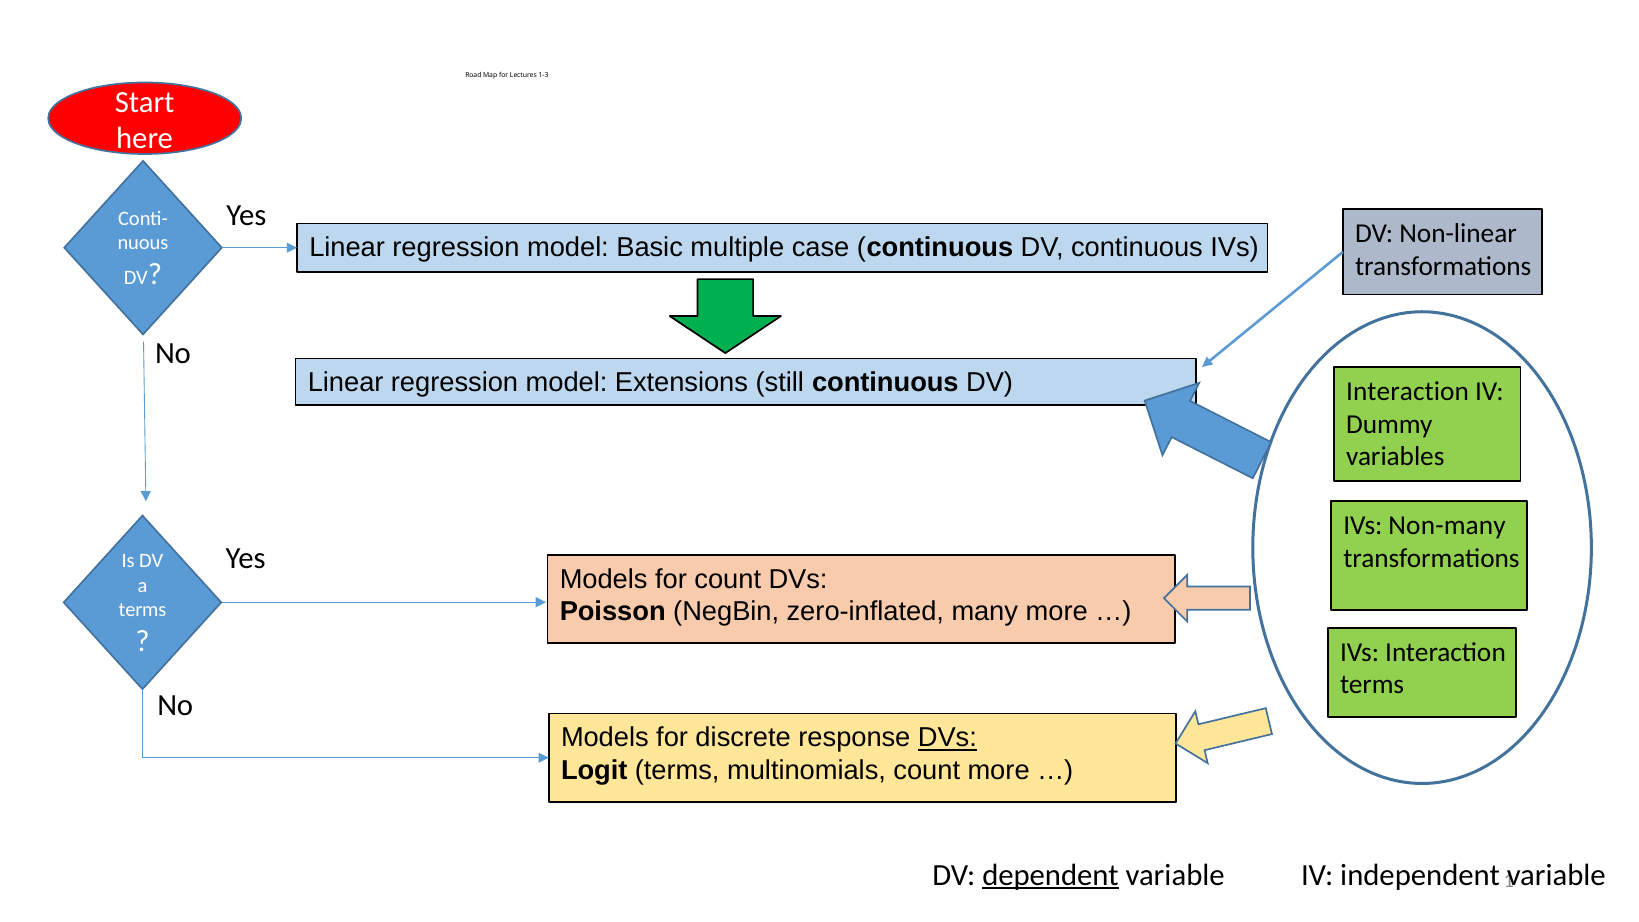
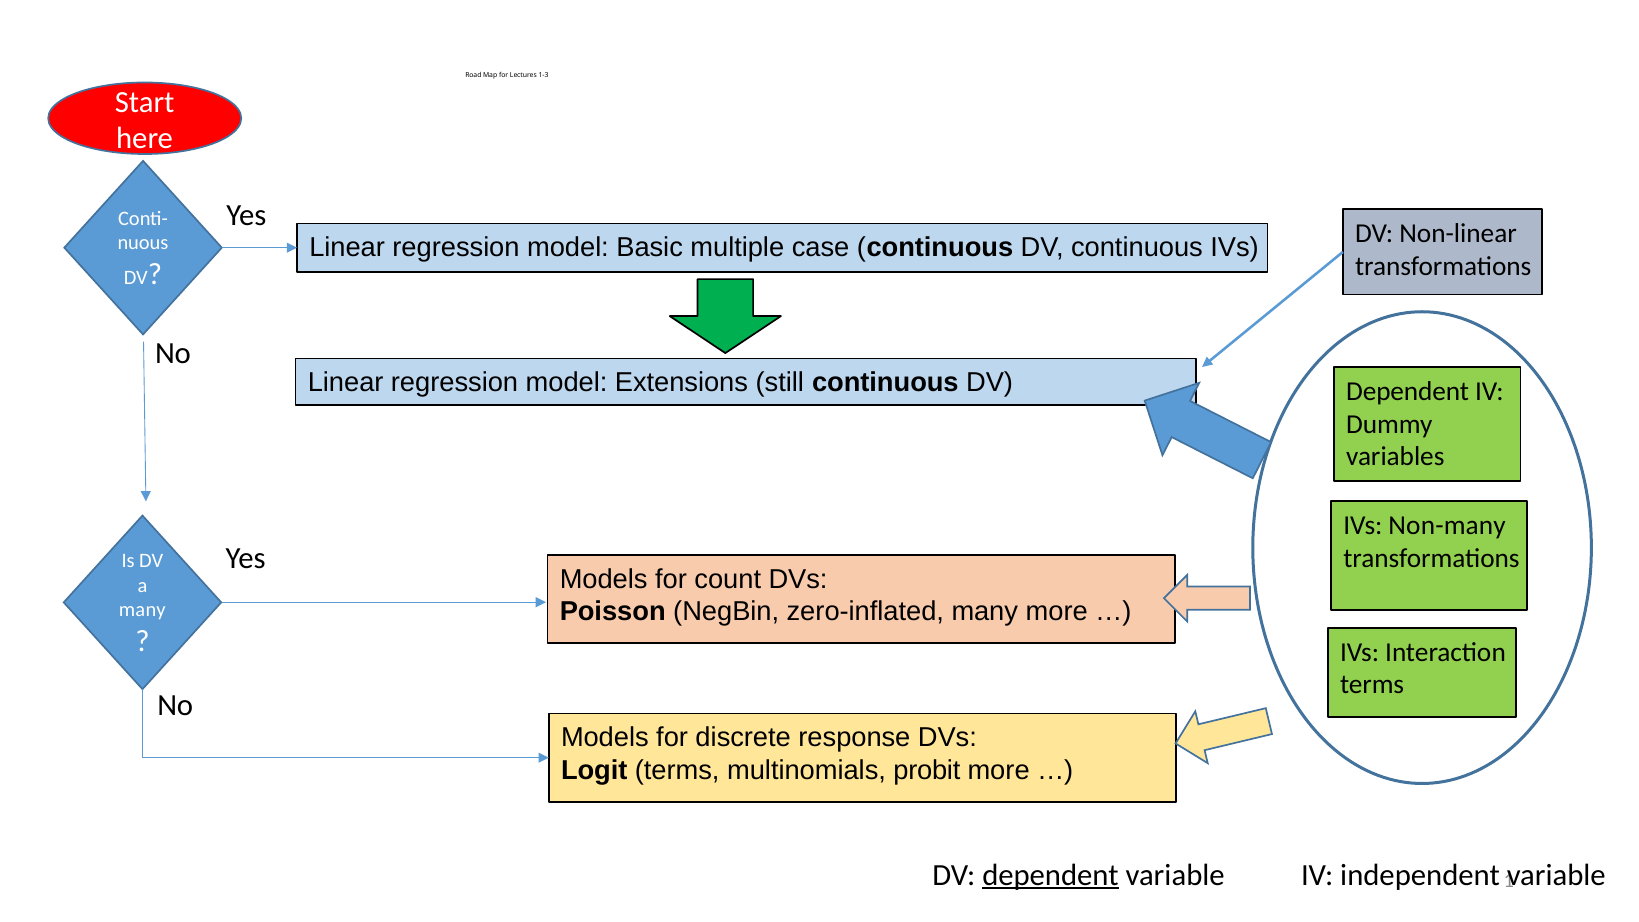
continuous DV Interaction: Interaction -> Dependent
terms at (143, 610): terms -> many
DVs at (947, 738) underline: present -> none
multinomials count: count -> probit
